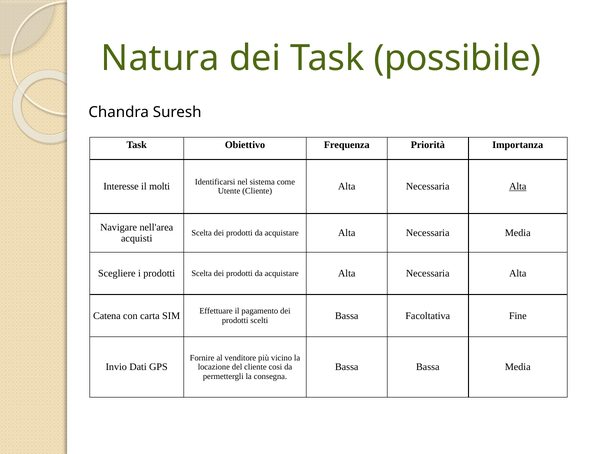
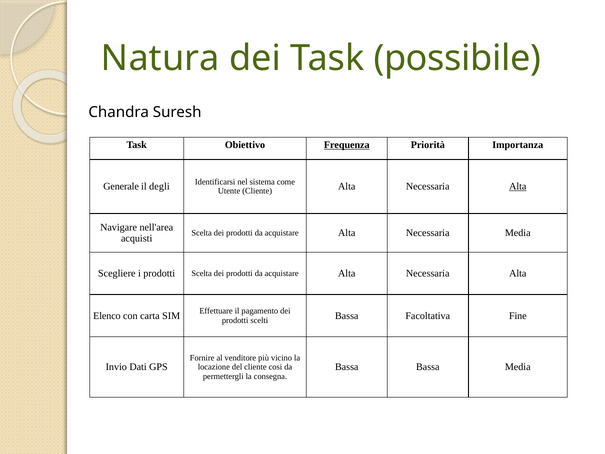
Frequenza underline: none -> present
Interesse: Interesse -> Generale
molti: molti -> degli
Catena: Catena -> Elenco
